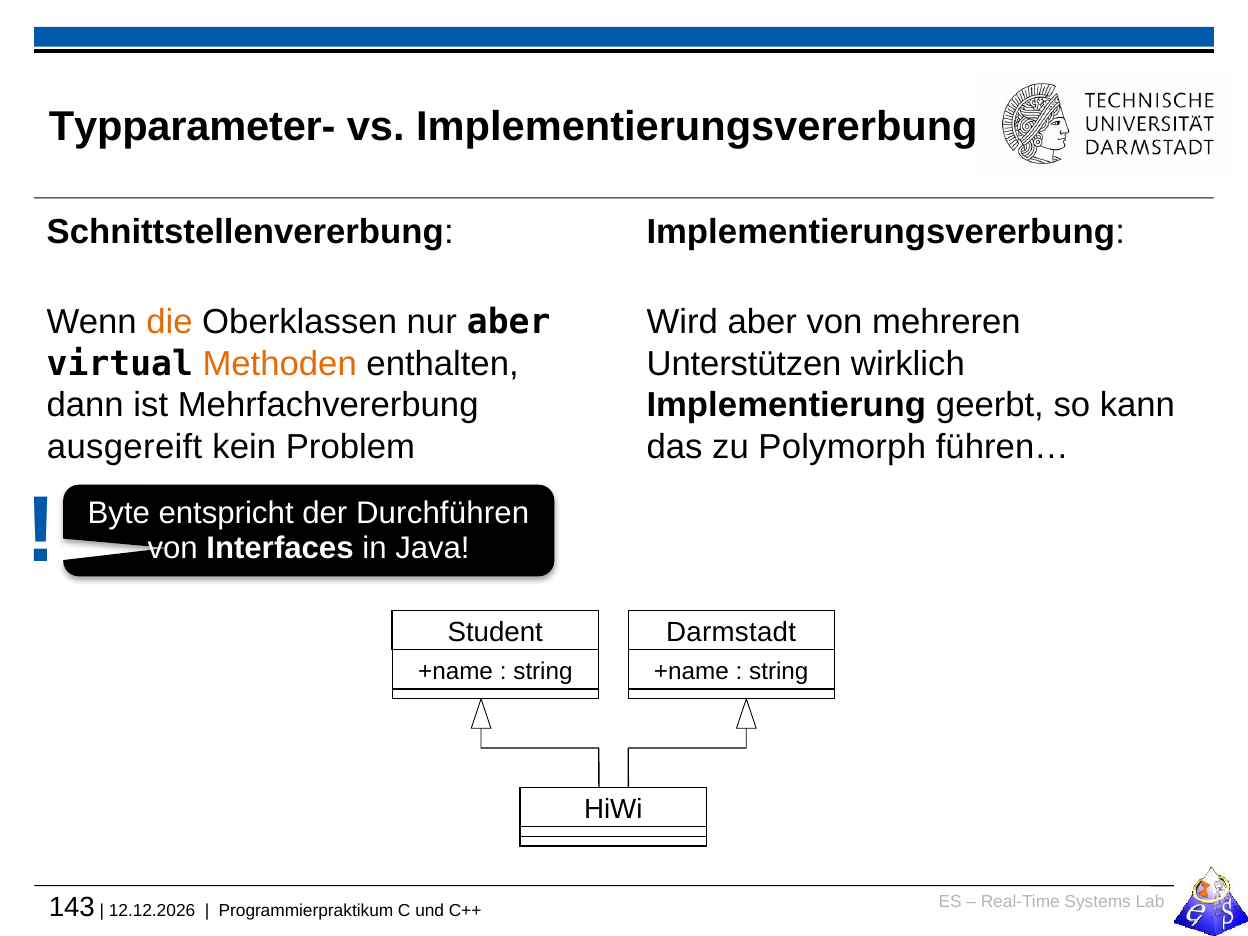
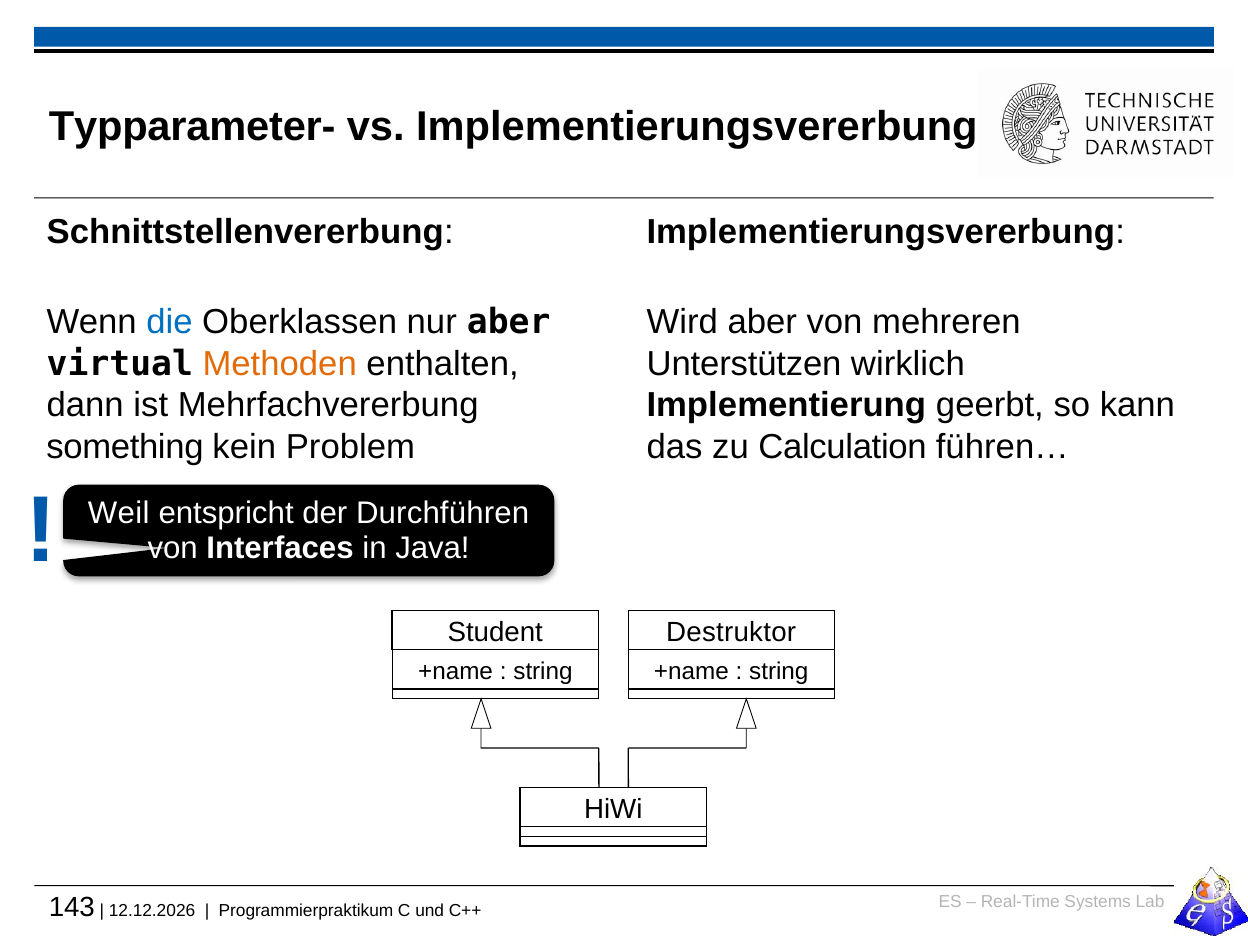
die colour: orange -> blue
ausgereift: ausgereift -> something
Polymorph: Polymorph -> Calculation
Byte: Byte -> Weil
Darmstadt: Darmstadt -> Destruktor
